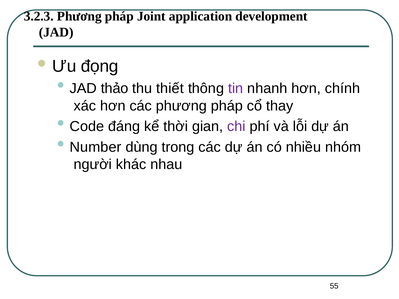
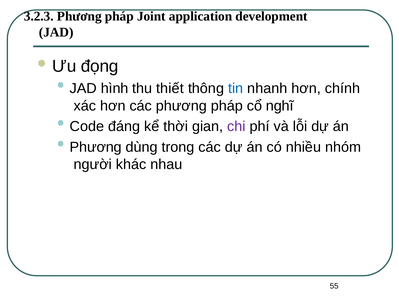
thảo: thảo -> hình
tin colour: purple -> blue
thay: thay -> nghĩ
Number at (96, 147): Number -> Phương
